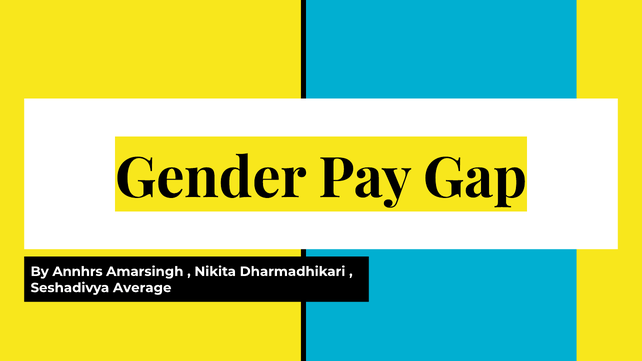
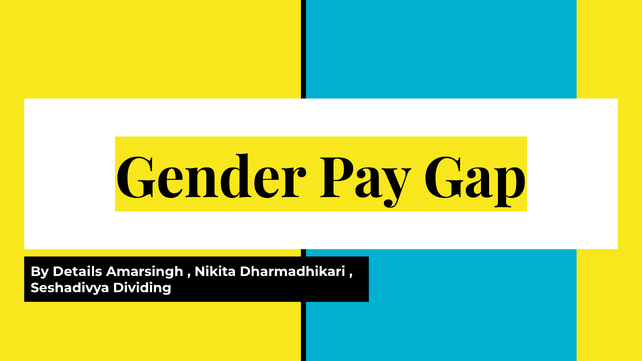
Annhrs: Annhrs -> Details
Average: Average -> Dividing
